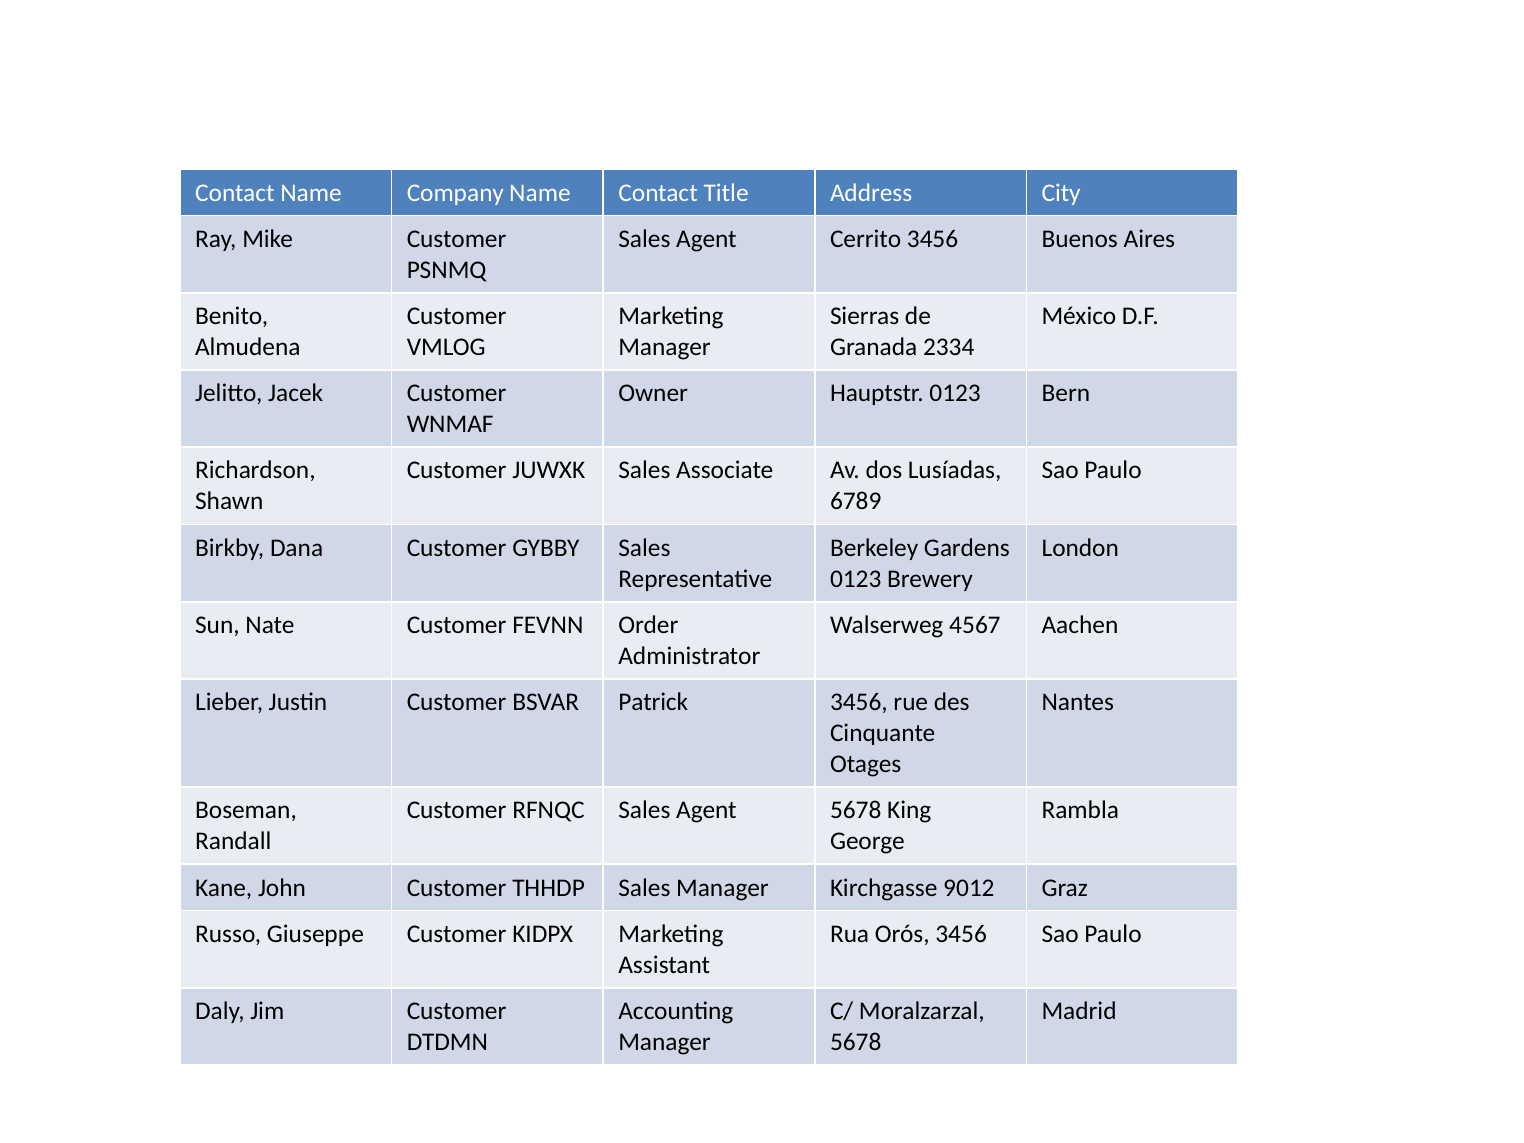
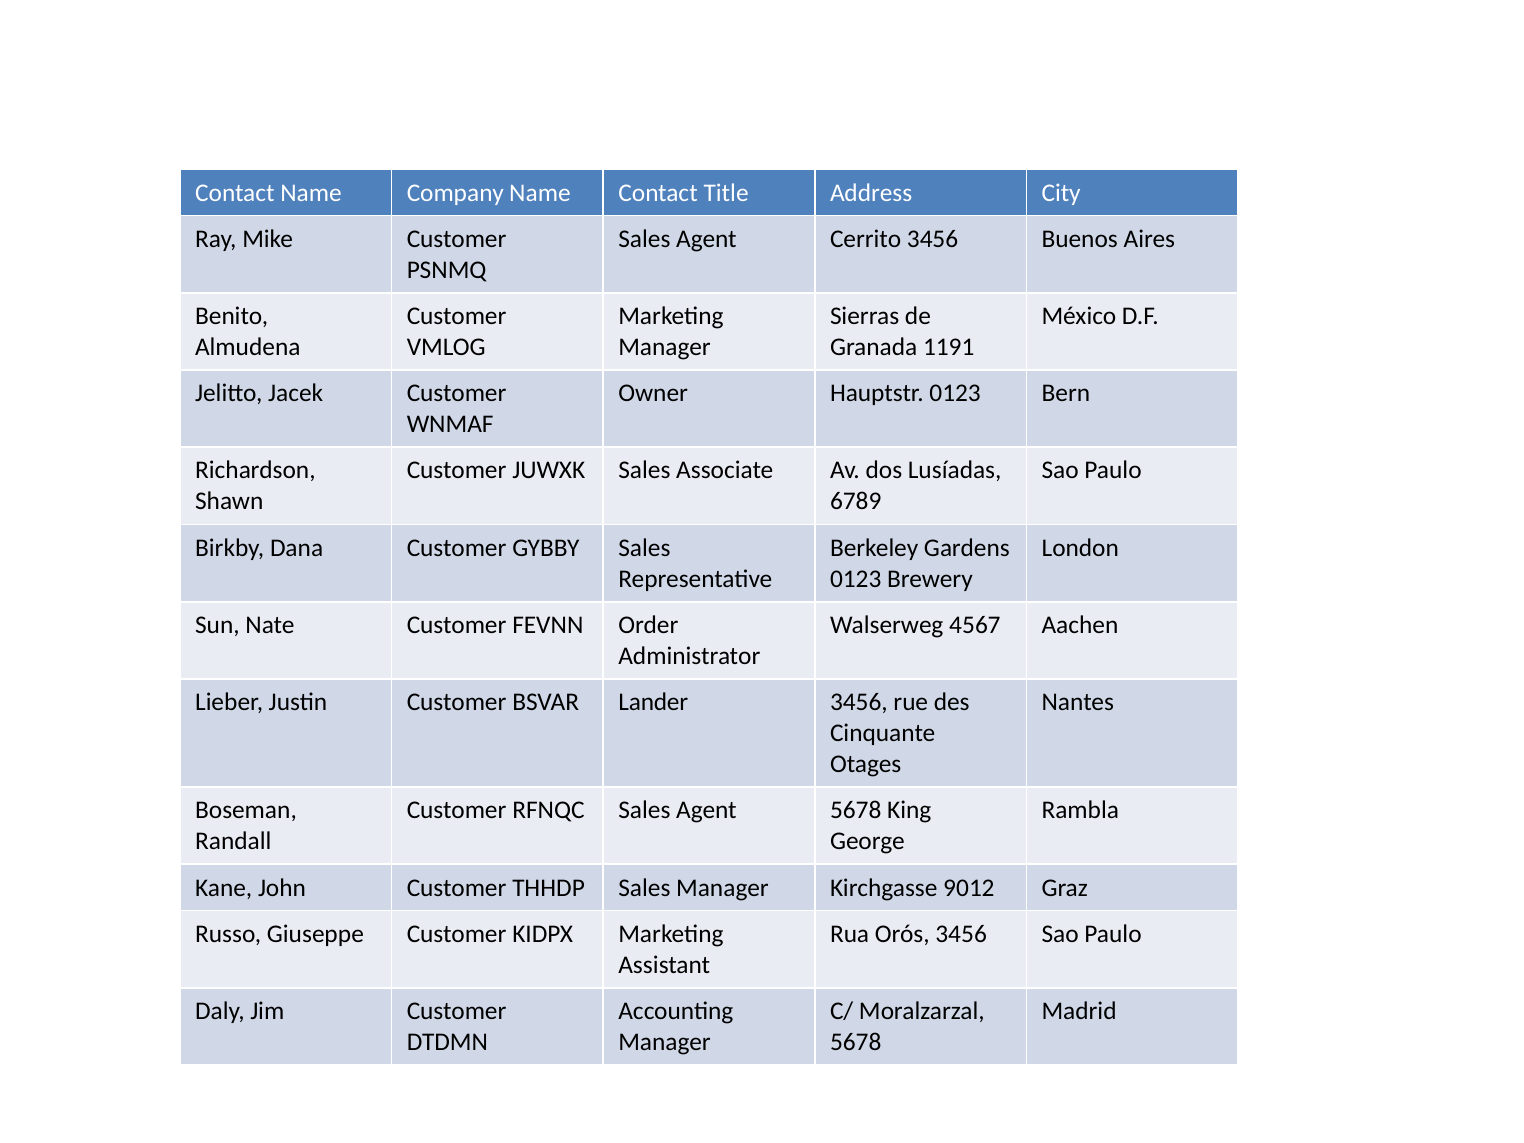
2334: 2334 -> 1191
Patrick: Patrick -> Lander
